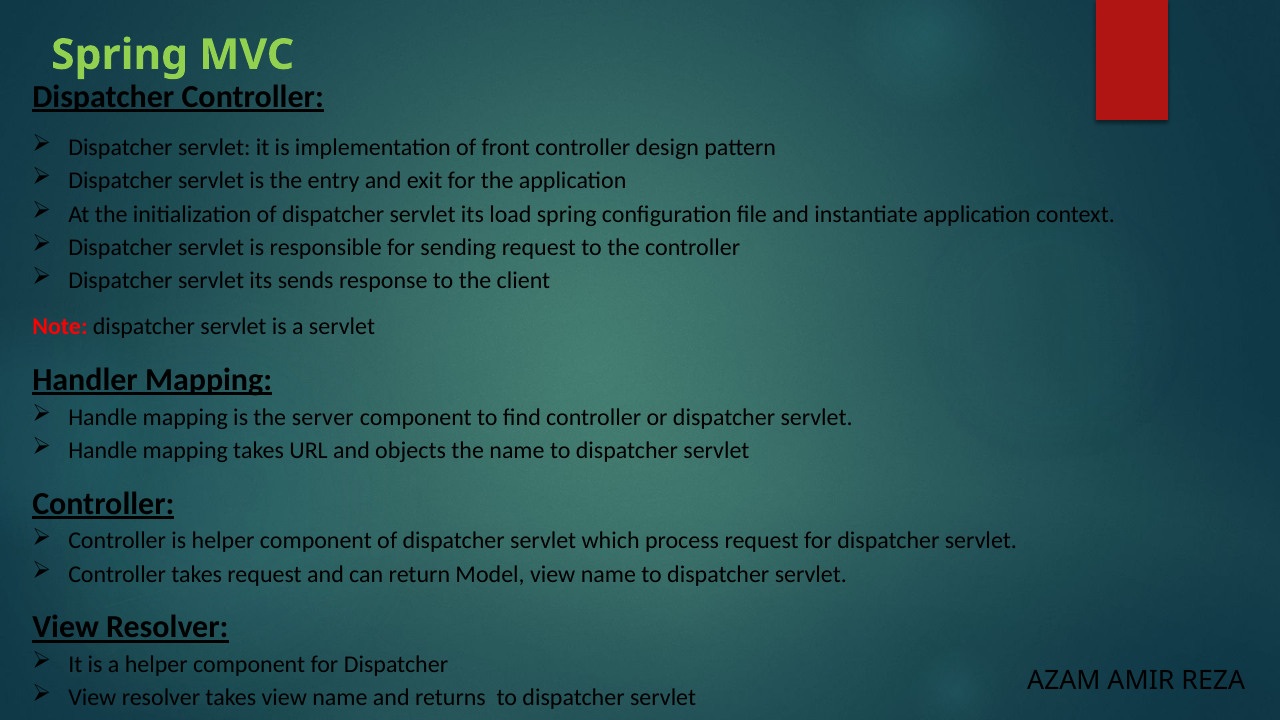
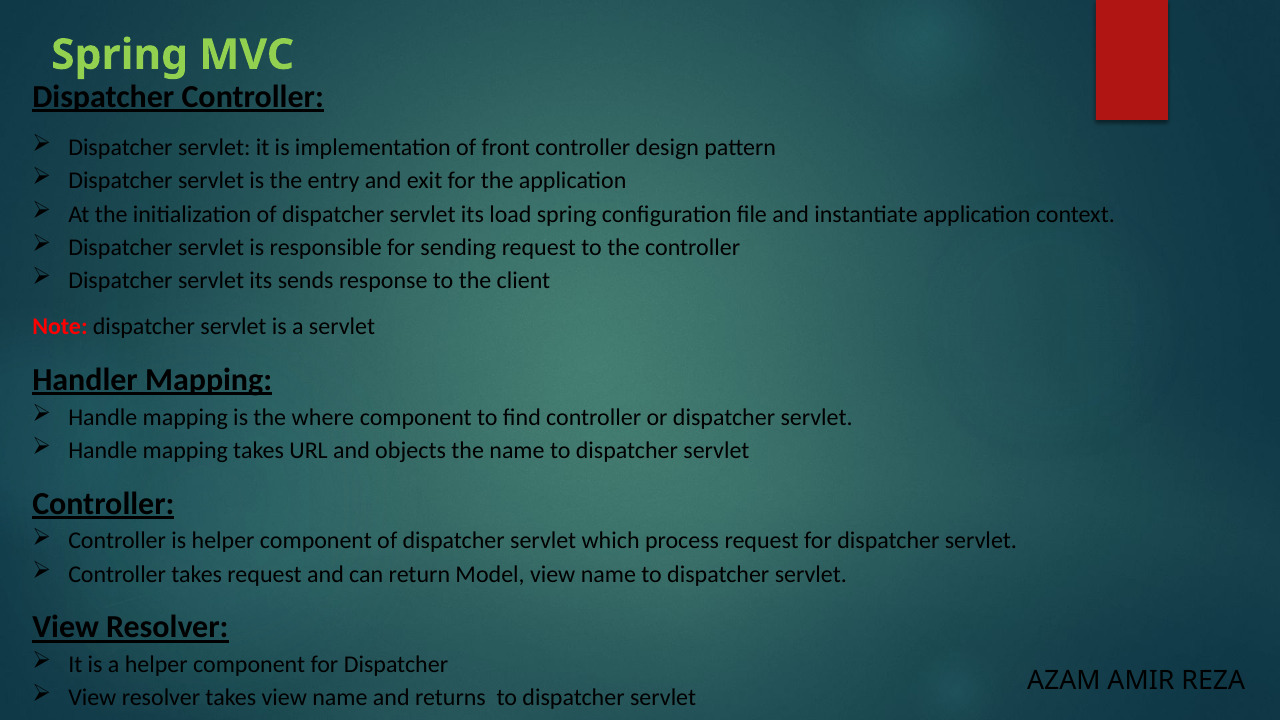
server: server -> where
